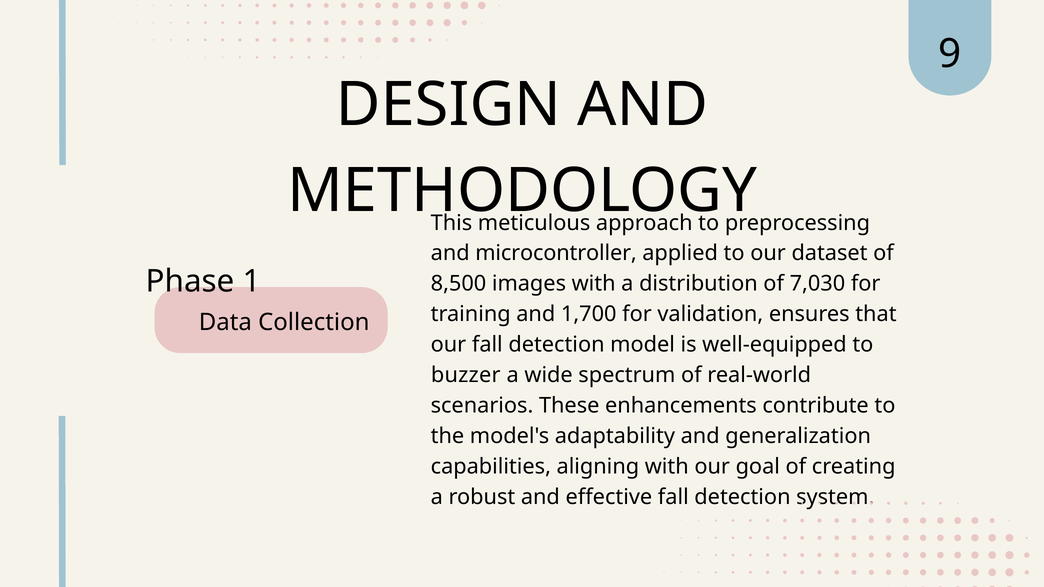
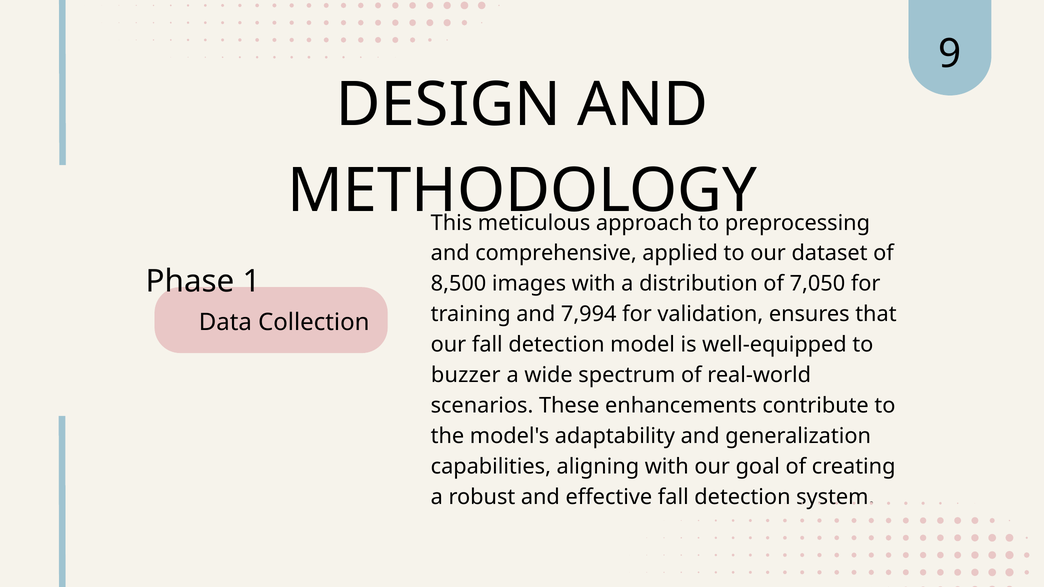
microcontroller: microcontroller -> comprehensive
7,030: 7,030 -> 7,050
1,700: 1,700 -> 7,994
